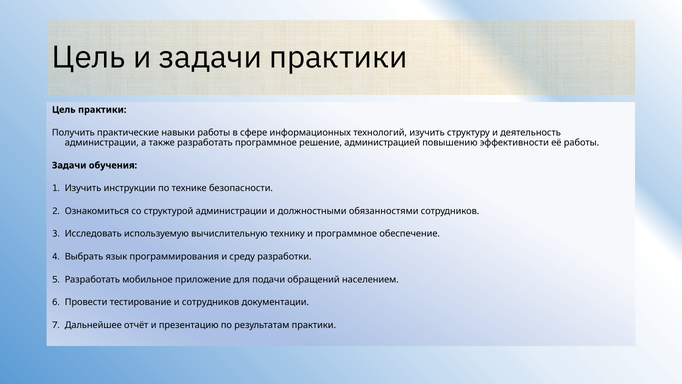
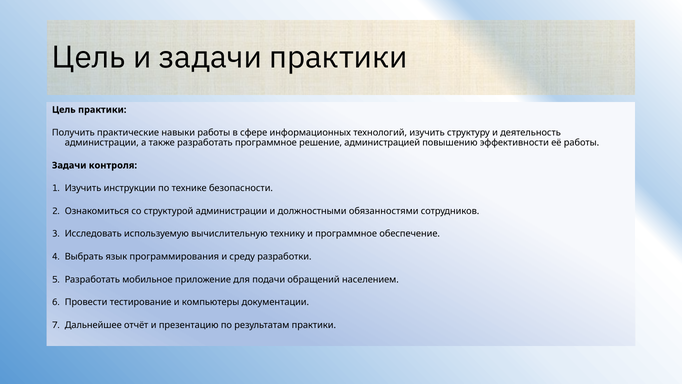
обучения: обучения -> контроля
и сотрудников: сотрудников -> компьютеры
